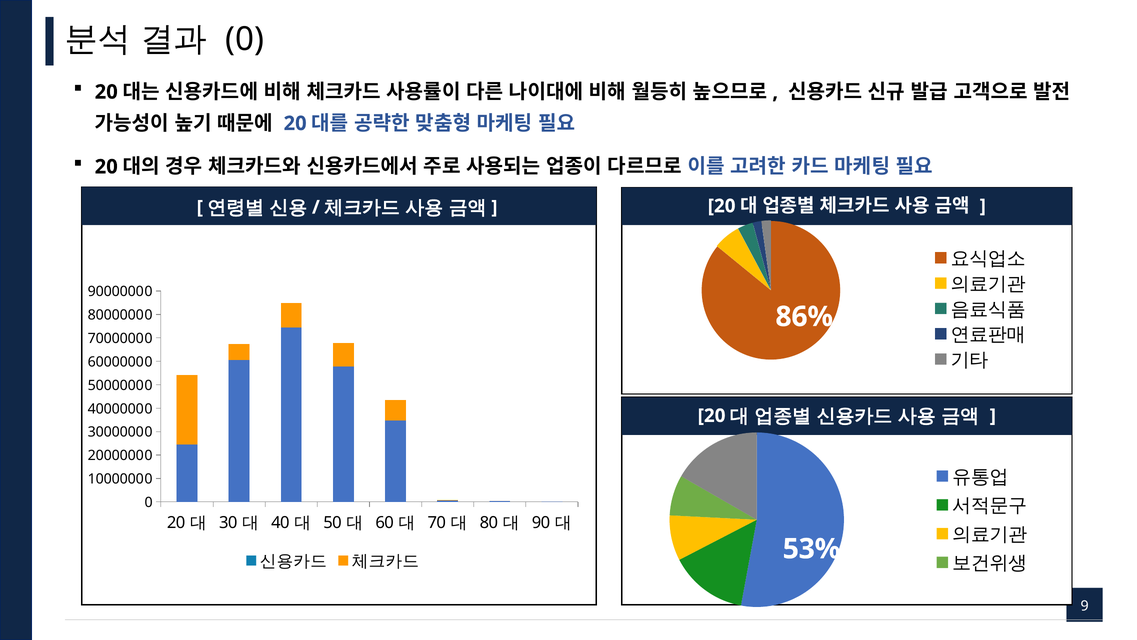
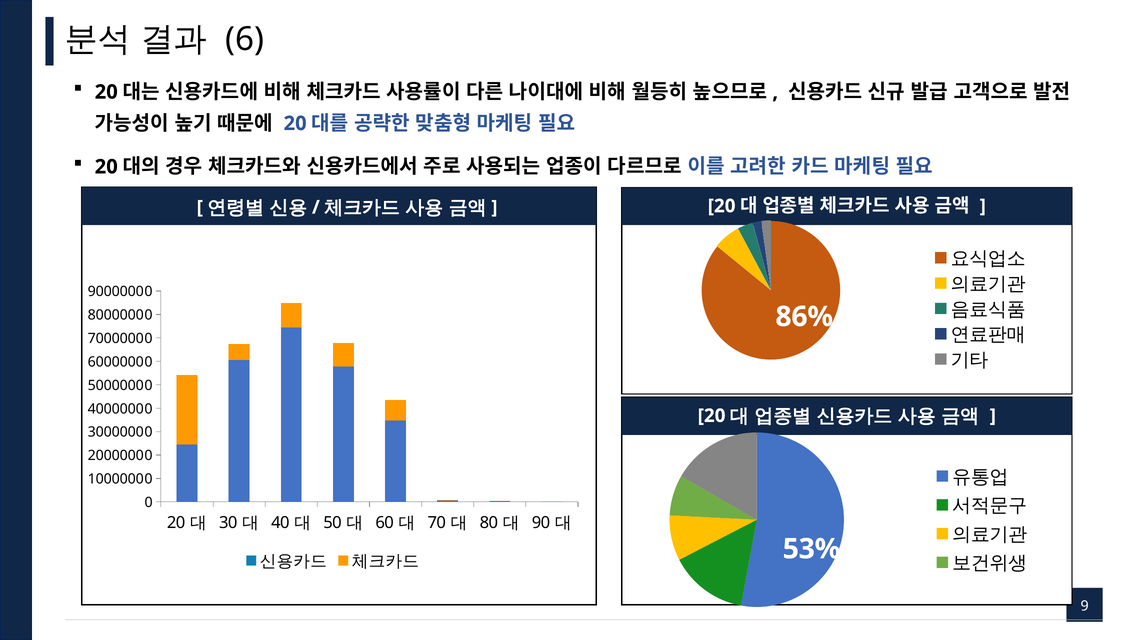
0 at (245, 39): 0 -> 6
